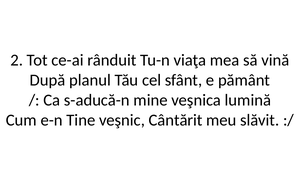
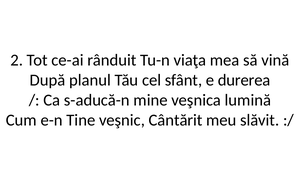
pământ: pământ -> durerea
